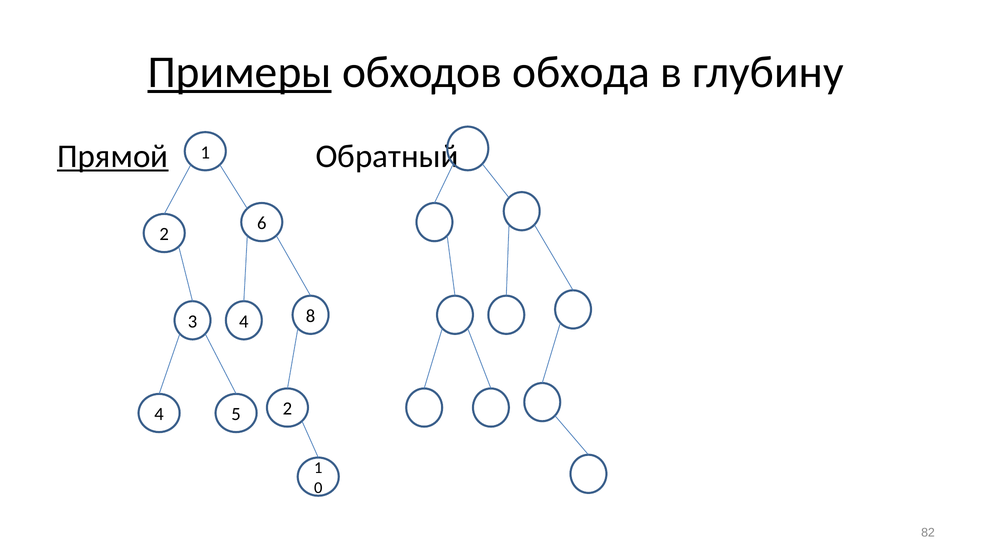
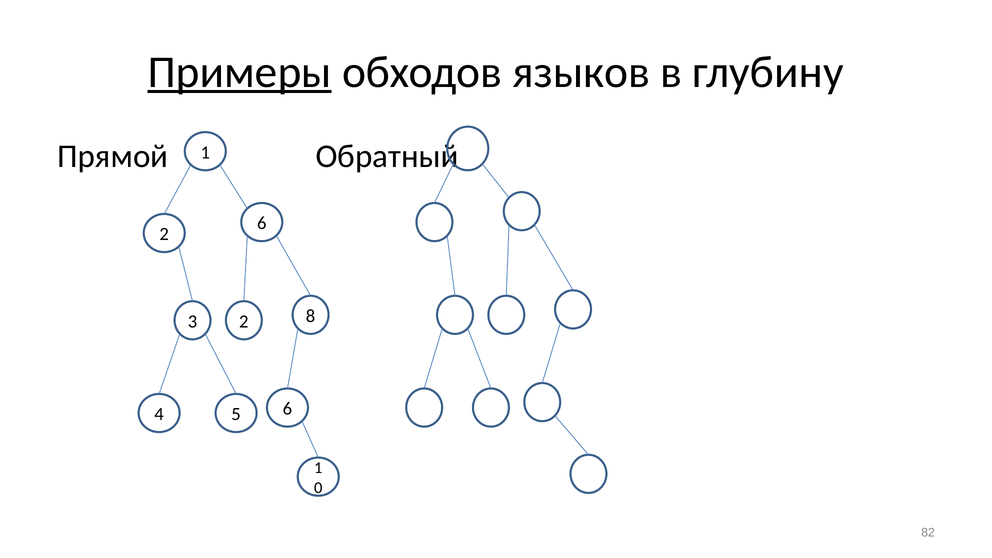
обхода: обхода -> языков
Прямой underline: present -> none
3 4: 4 -> 2
4 2: 2 -> 6
